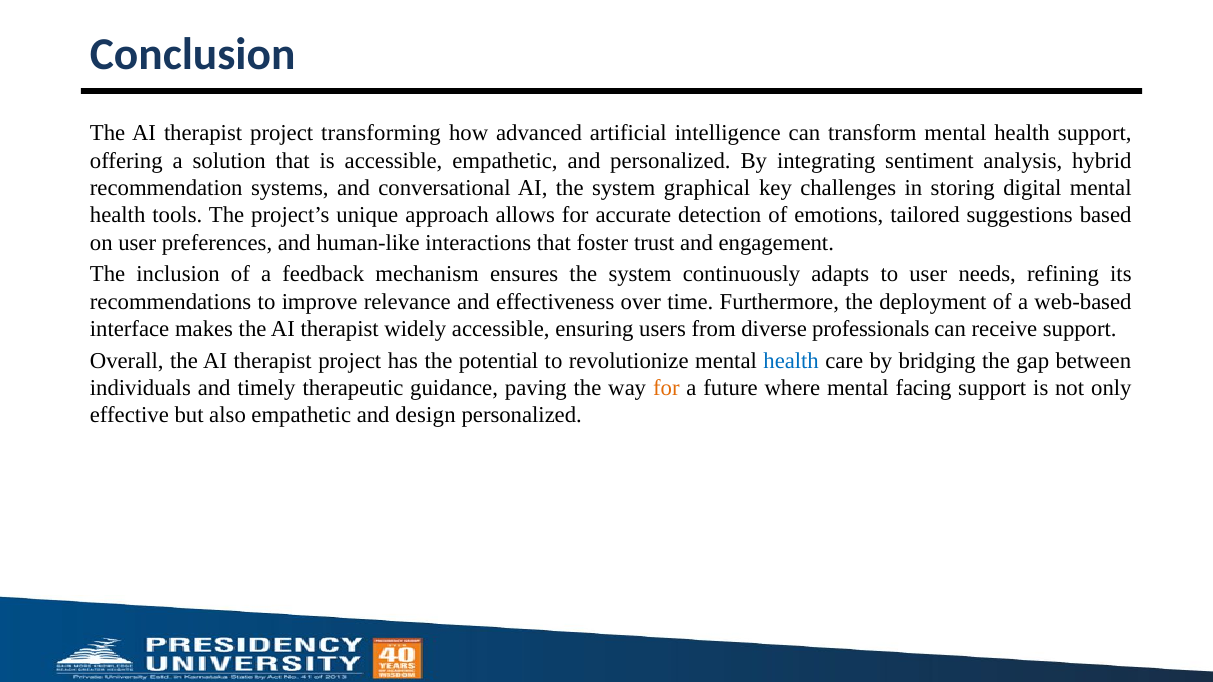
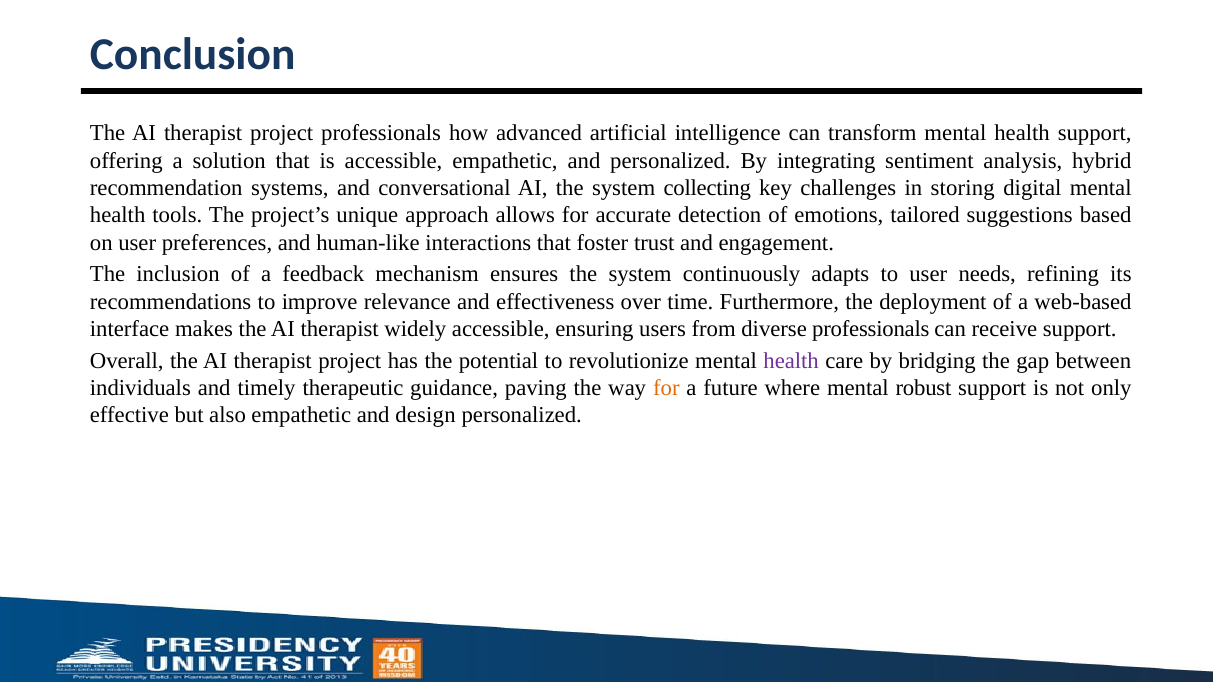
project transforming: transforming -> professionals
graphical: graphical -> collecting
health at (791, 361) colour: blue -> purple
facing: facing -> robust
